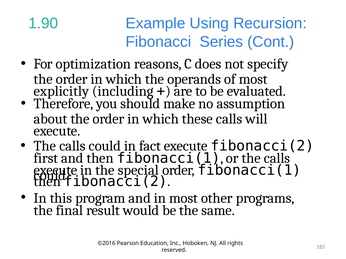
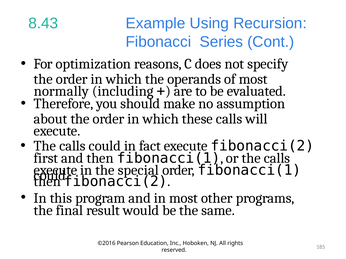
1.90: 1.90 -> 8.43
explicitly: explicitly -> normally
